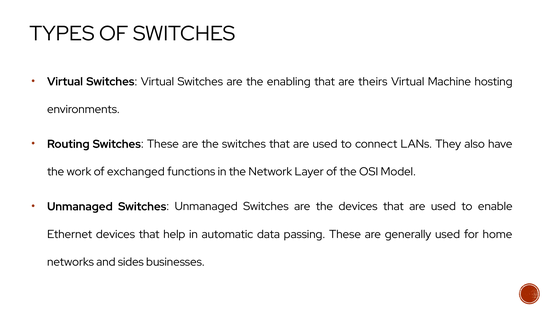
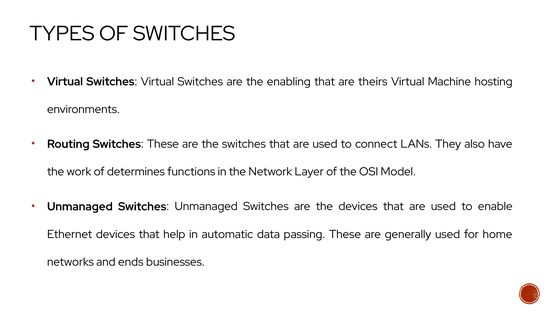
exchanged: exchanged -> determines
sides: sides -> ends
